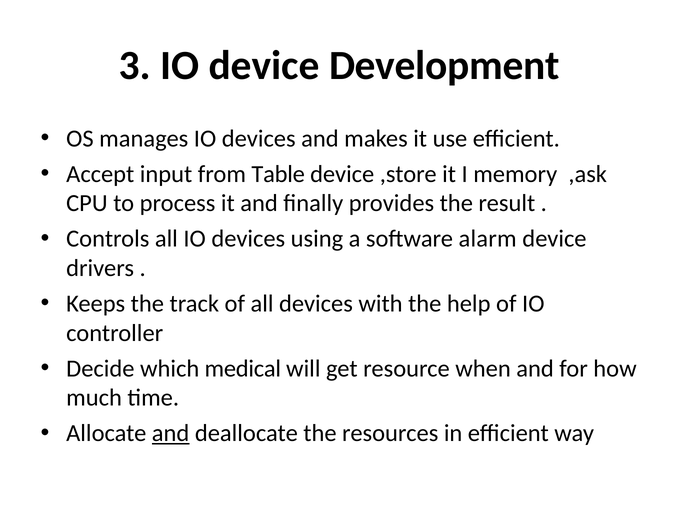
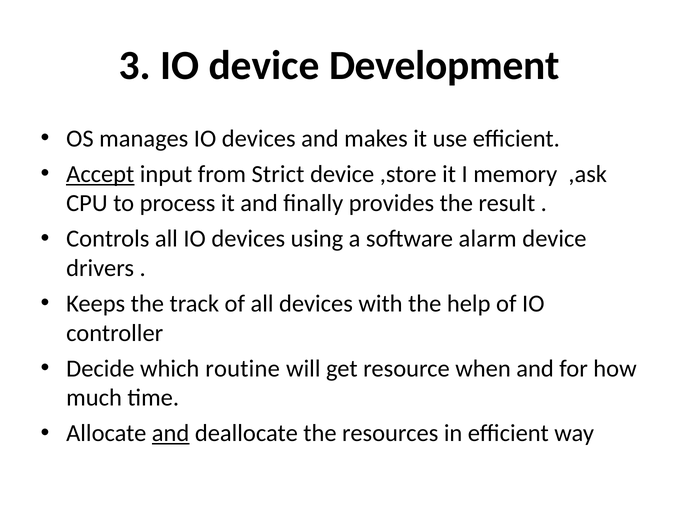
Accept underline: none -> present
Table: Table -> Strict
medical: medical -> routine
